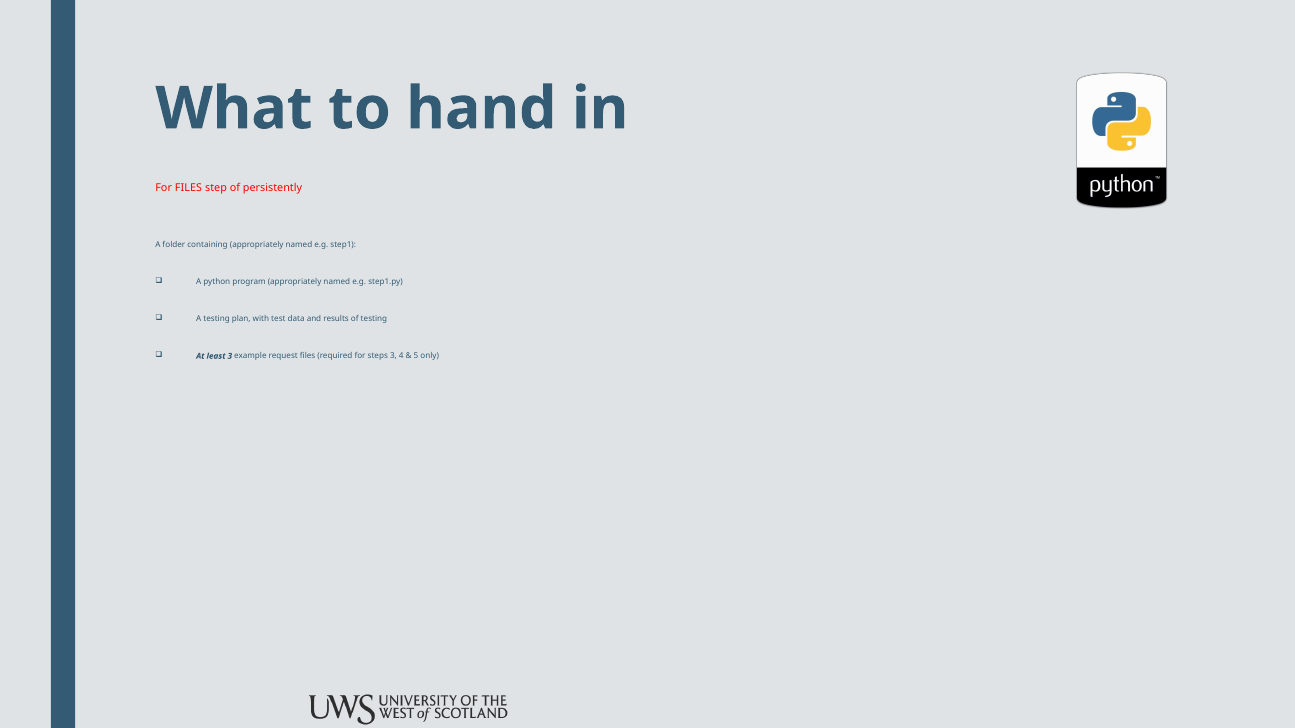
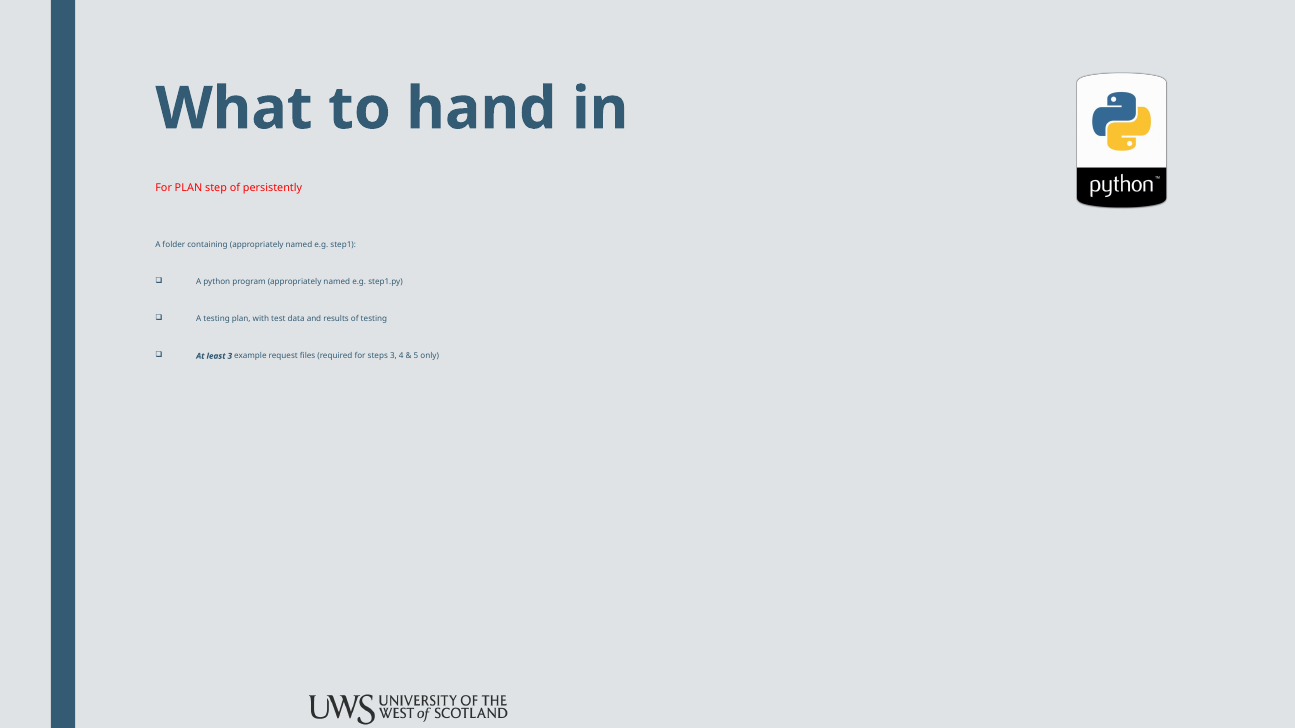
For FILES: FILES -> PLAN
